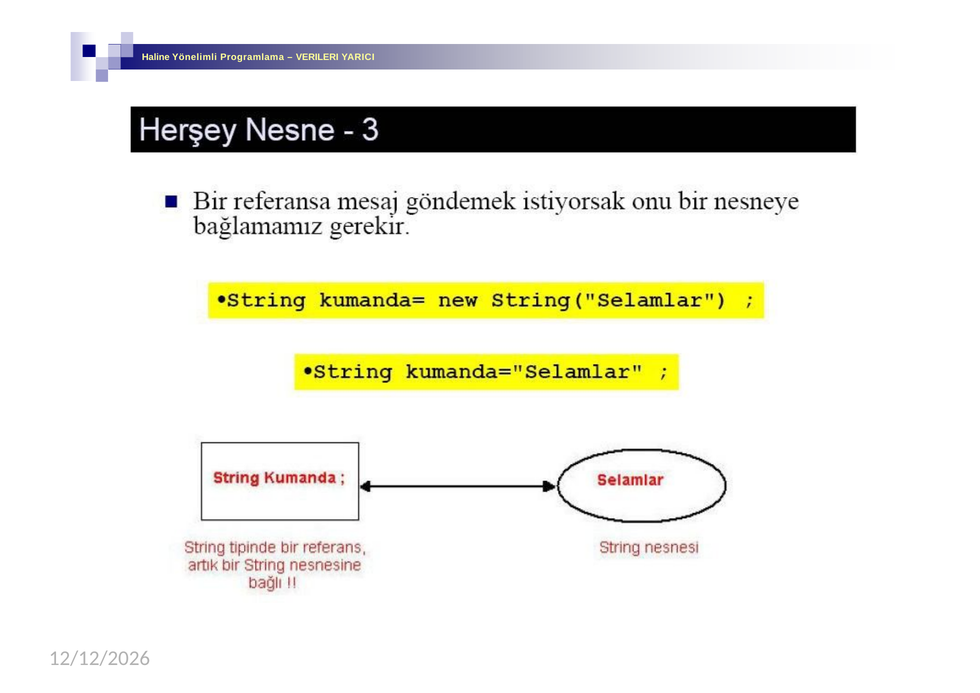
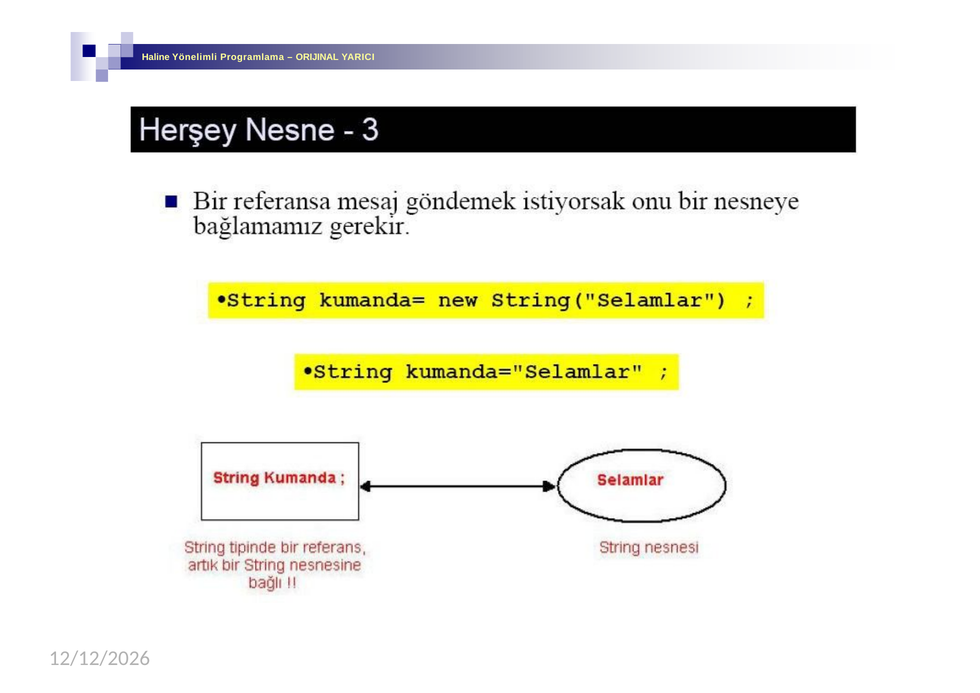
VERILERI: VERILERI -> ORIJINAL
